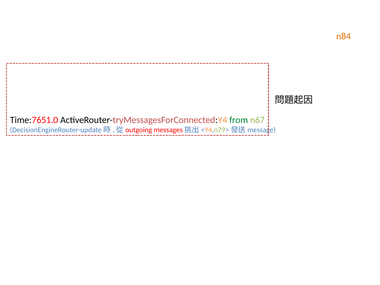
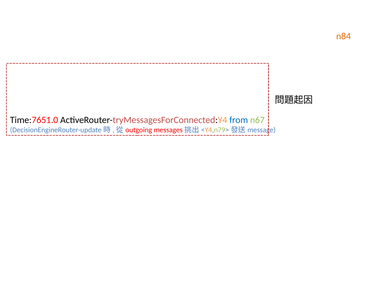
from at (239, 120) colour: green -> blue
